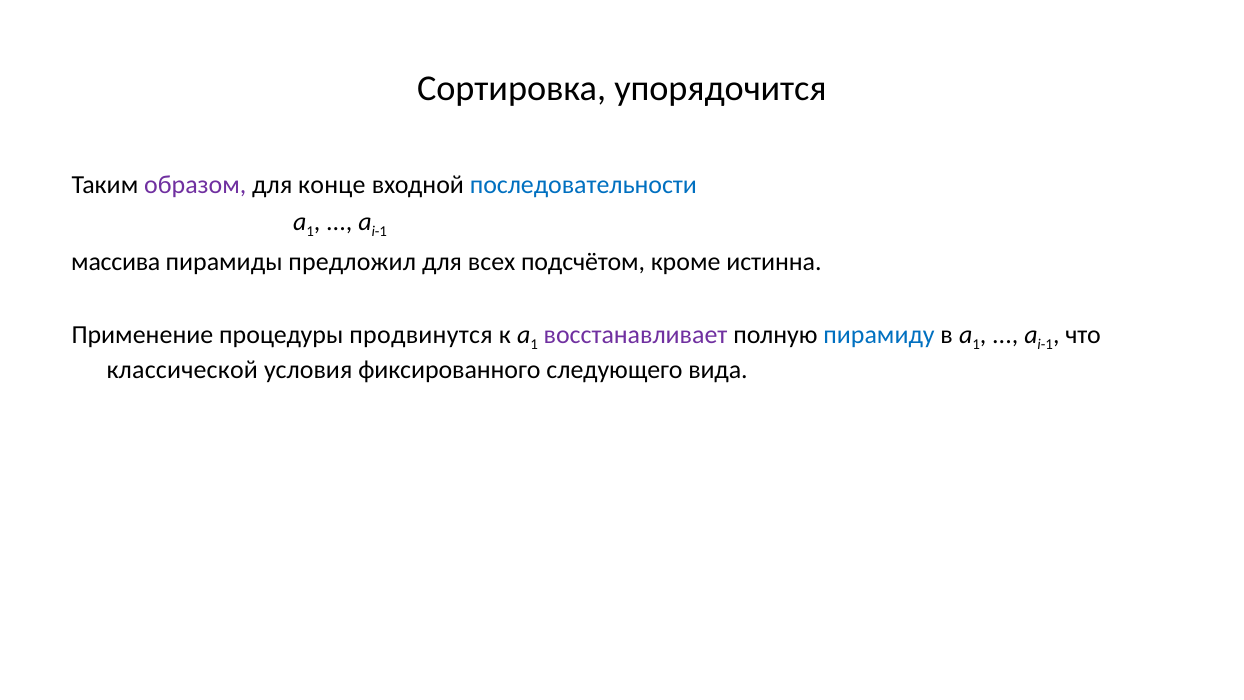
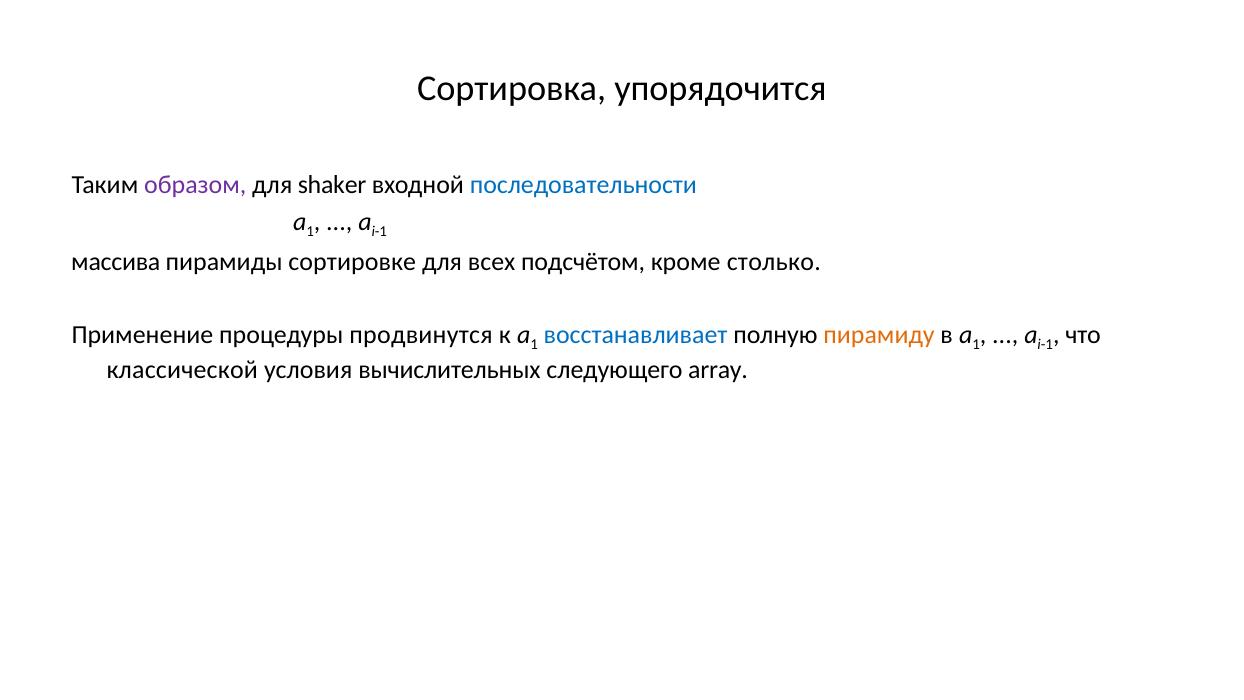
конце: конце -> shaker
предложил: предложил -> сортировке
истинна: истинна -> столько
восстанавливает colour: purple -> blue
пирамиду colour: blue -> orange
фиксированного: фиксированного -> вычислительных
вида: вида -> array
